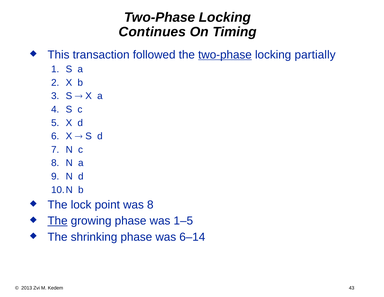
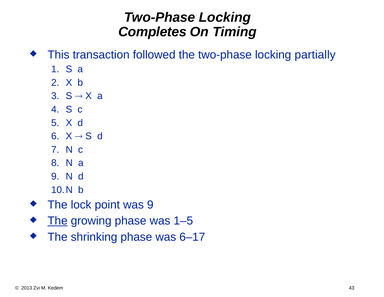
Continues: Continues -> Completes
two-phase at (225, 55) underline: present -> none
was 8: 8 -> 9
6–14: 6–14 -> 6–17
